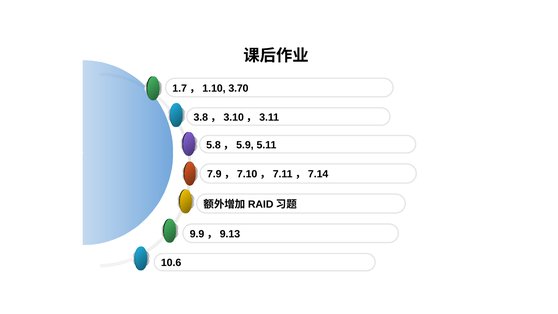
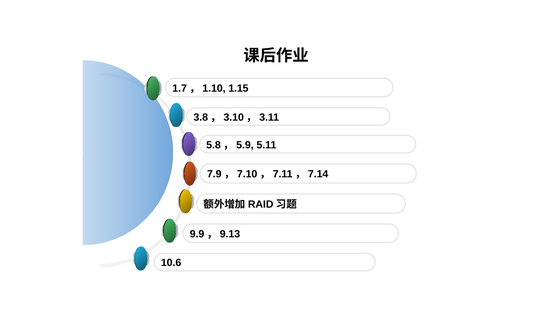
3.70: 3.70 -> 1.15
